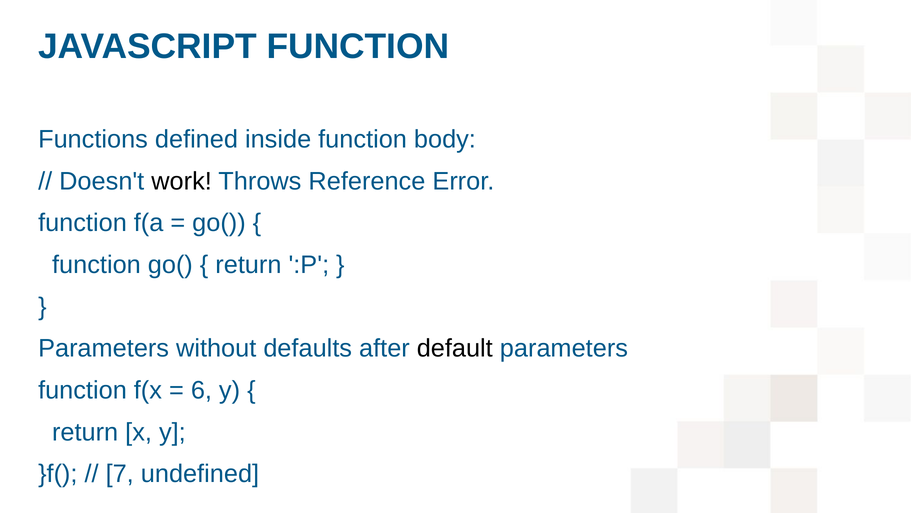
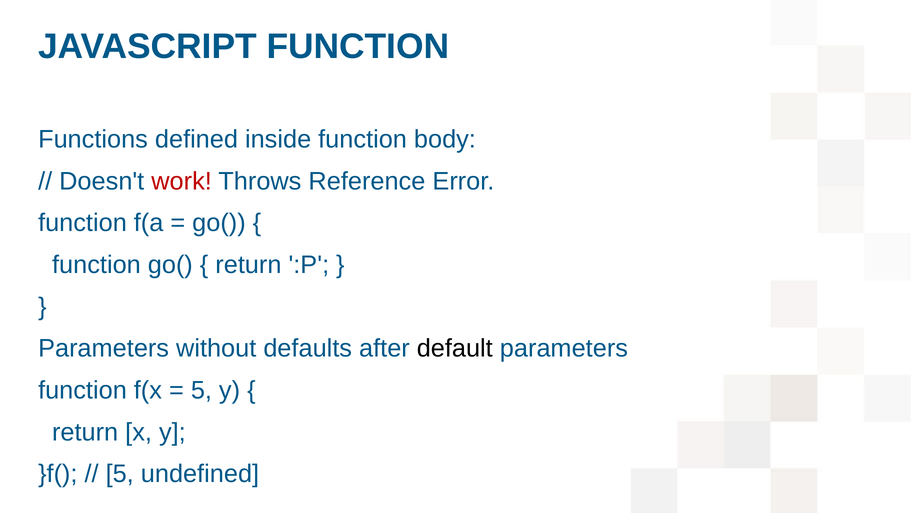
work colour: black -> red
6 at (201, 390): 6 -> 5
7 at (120, 474): 7 -> 5
